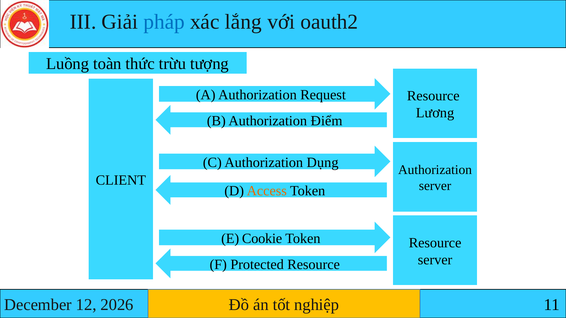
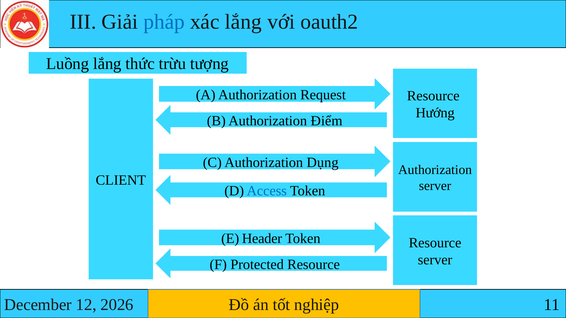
Luồng toàn: toàn -> lắng
Lương: Lương -> Hướng
Access colour: orange -> blue
Cookie: Cookie -> Header
